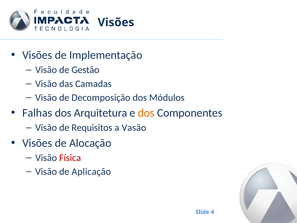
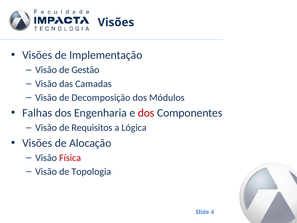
Arquitetura: Arquitetura -> Engenharia
dos at (146, 113) colour: orange -> red
Vasão: Vasão -> Lógica
Aplicação: Aplicação -> Topologia
